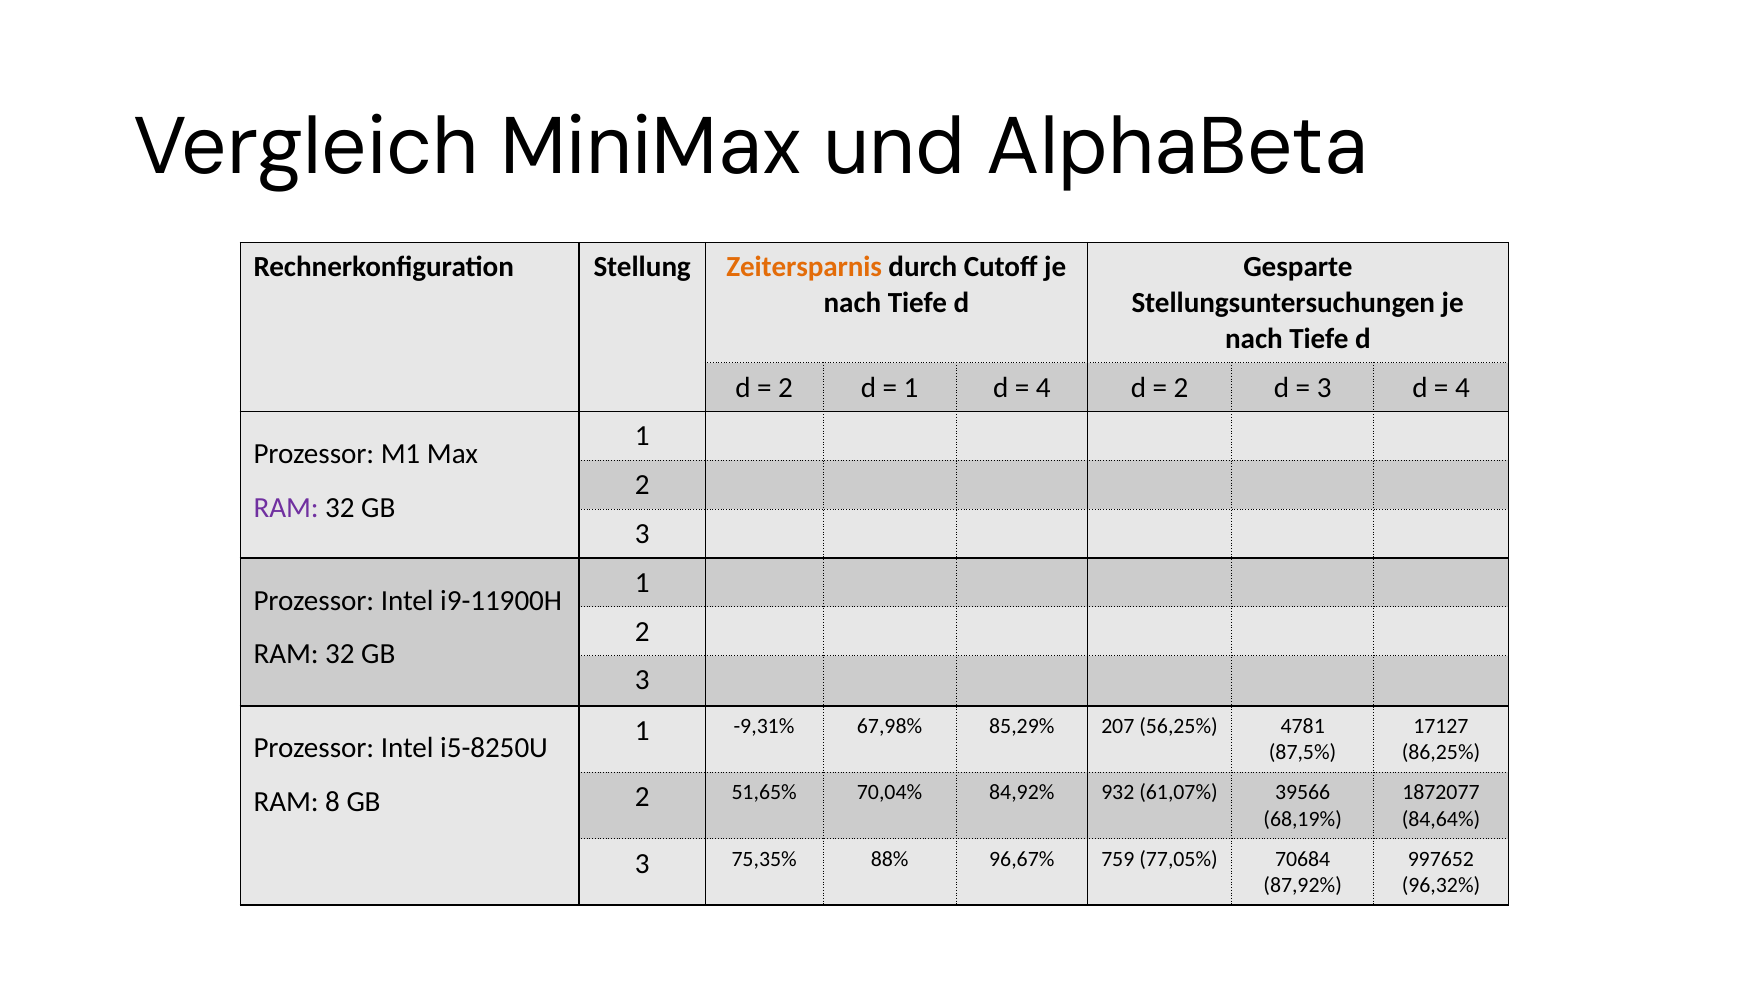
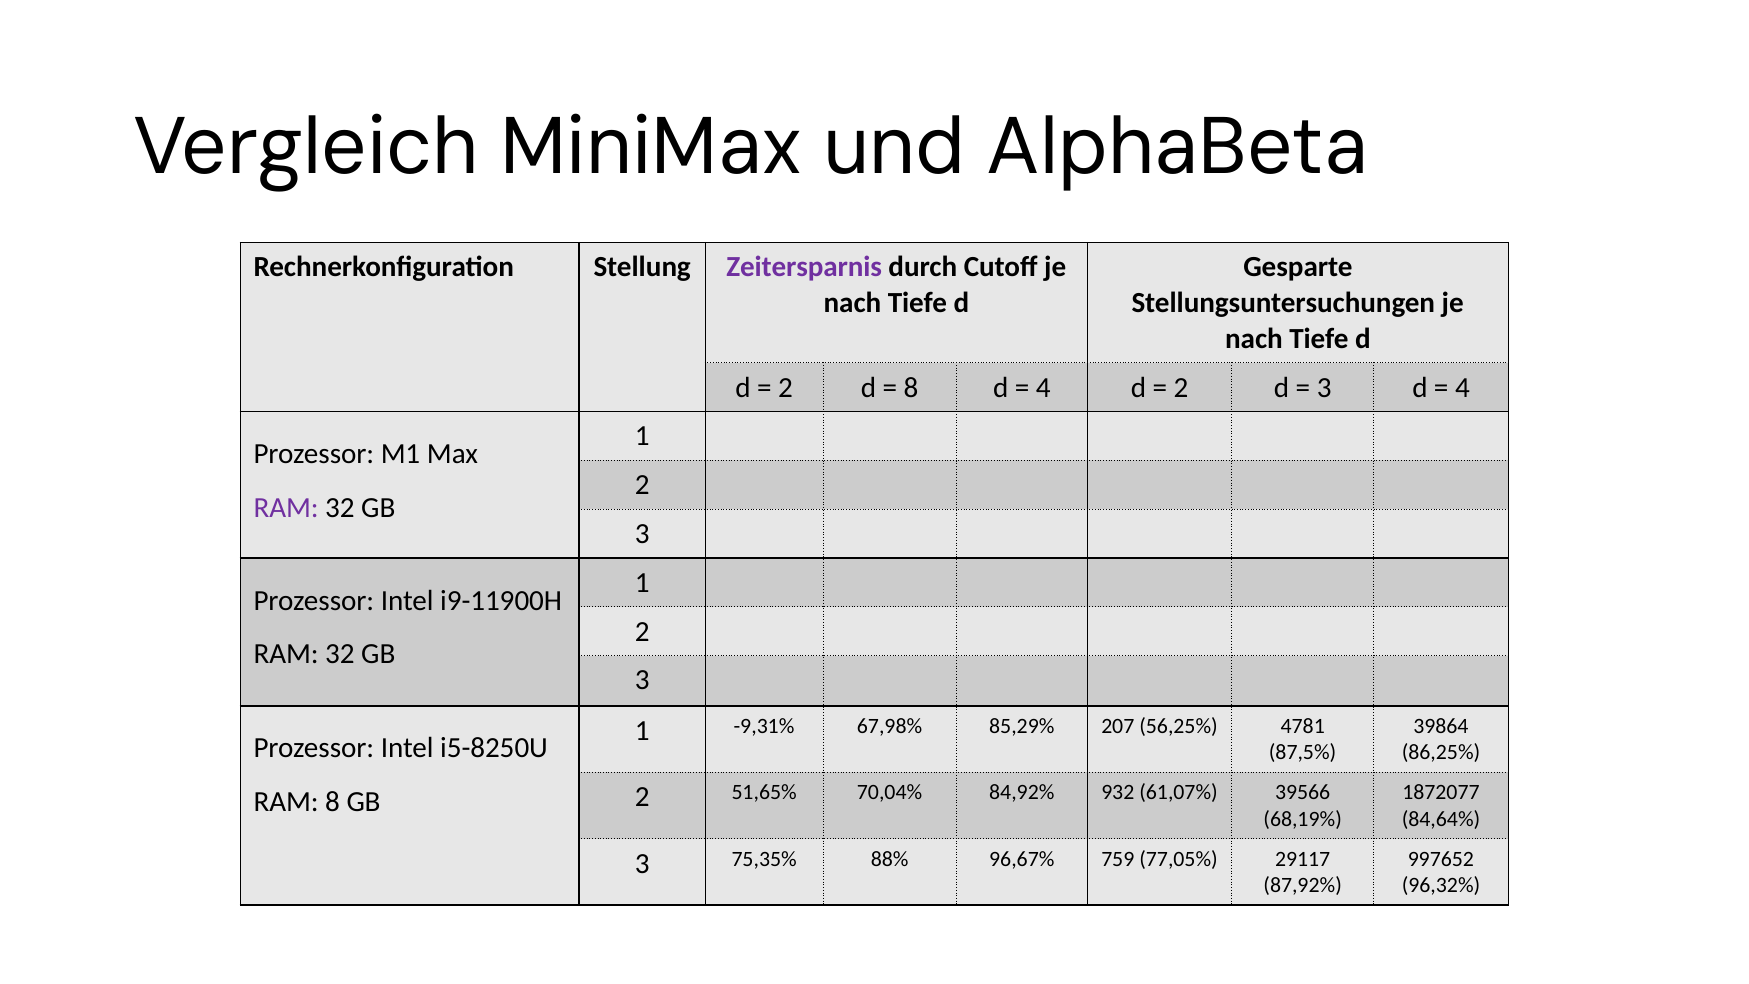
Zeitersparnis colour: orange -> purple
1 at (911, 387): 1 -> 8
17127: 17127 -> 39864
70684: 70684 -> 29117
